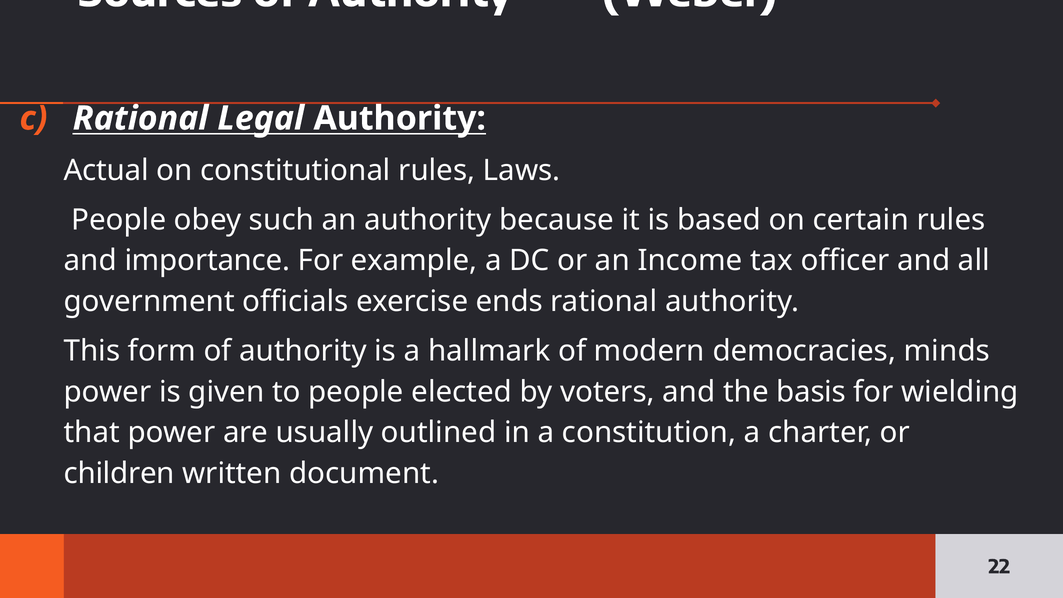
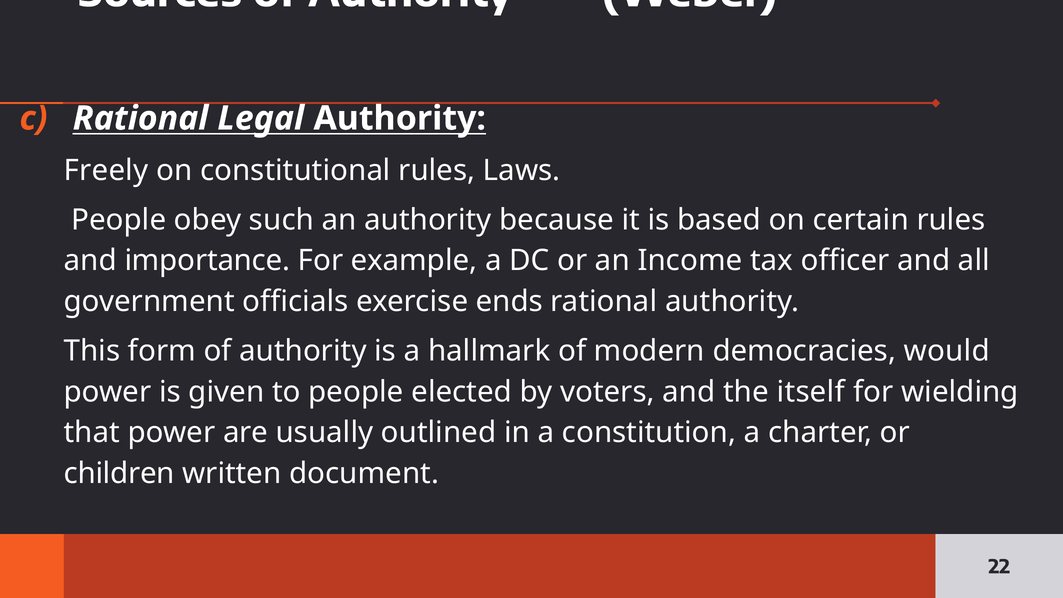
Actual: Actual -> Freely
minds: minds -> would
basis: basis -> itself
